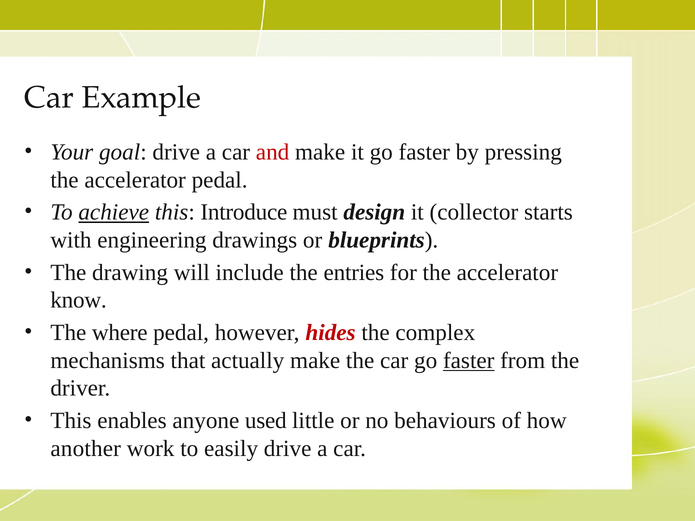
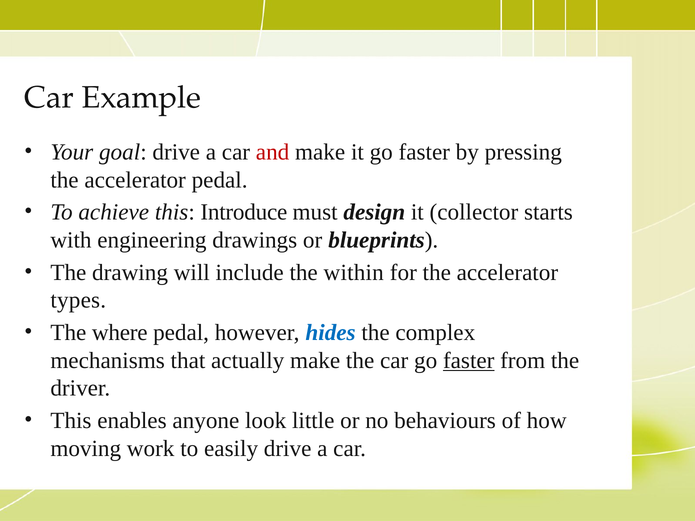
achieve underline: present -> none
entries: entries -> within
know: know -> types
hides colour: red -> blue
used: used -> look
another: another -> moving
